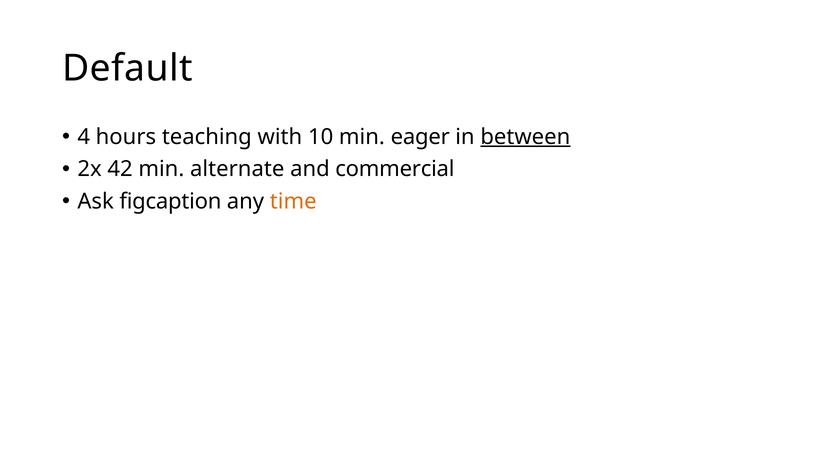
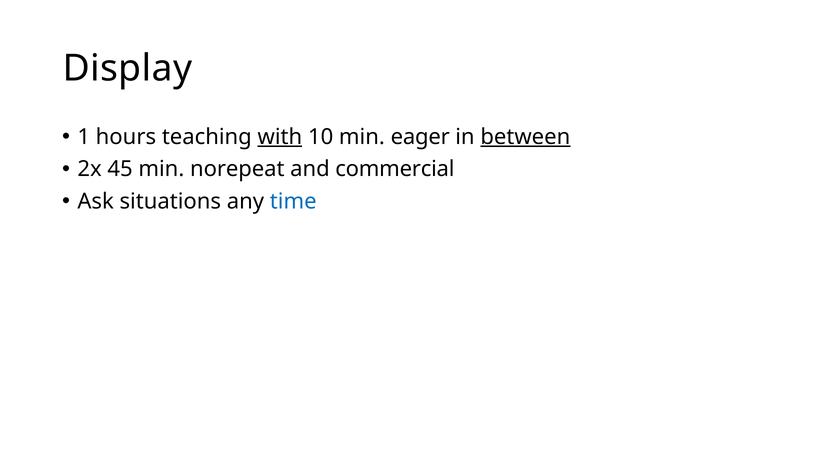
Default: Default -> Display
4: 4 -> 1
with underline: none -> present
42: 42 -> 45
alternate: alternate -> norepeat
figcaption: figcaption -> situations
time colour: orange -> blue
